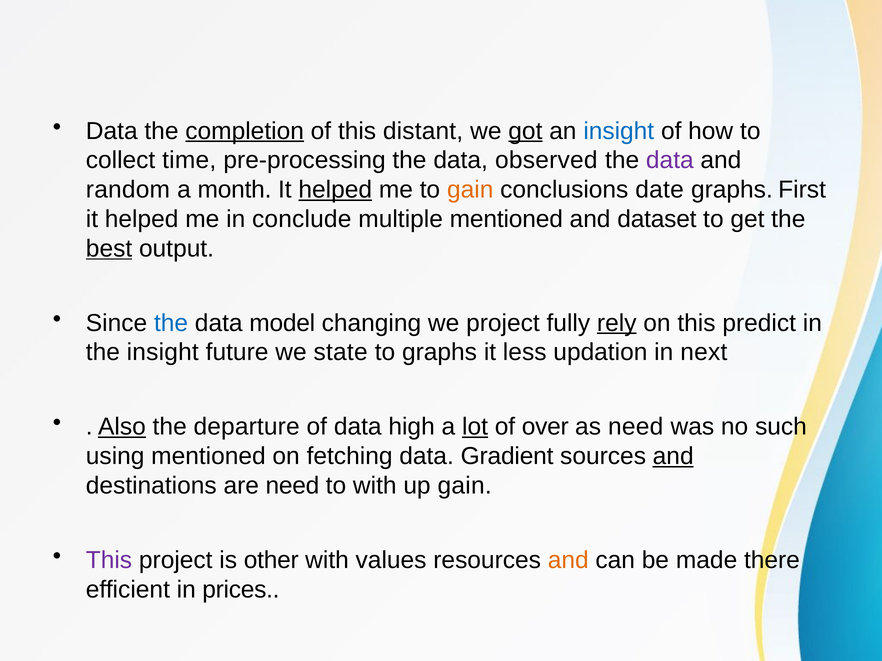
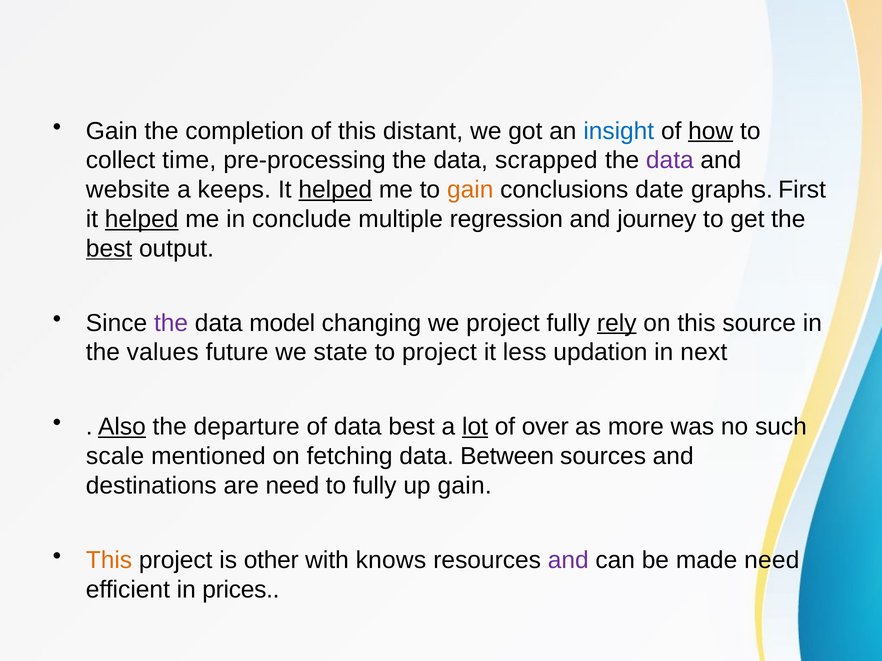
Data at (112, 131): Data -> Gain
completion underline: present -> none
got underline: present -> none
how underline: none -> present
observed: observed -> scrapped
random: random -> website
month: month -> keeps
helped at (142, 219) underline: none -> present
multiple mentioned: mentioned -> regression
dataset: dataset -> journey
the at (171, 323) colour: blue -> purple
predict: predict -> source
the insight: insight -> values
to graphs: graphs -> project
data high: high -> best
as need: need -> more
using: using -> scale
Gradient: Gradient -> Between
and at (673, 457) underline: present -> none
to with: with -> fully
This at (109, 560) colour: purple -> orange
values: values -> knows
and at (568, 560) colour: orange -> purple
made there: there -> need
